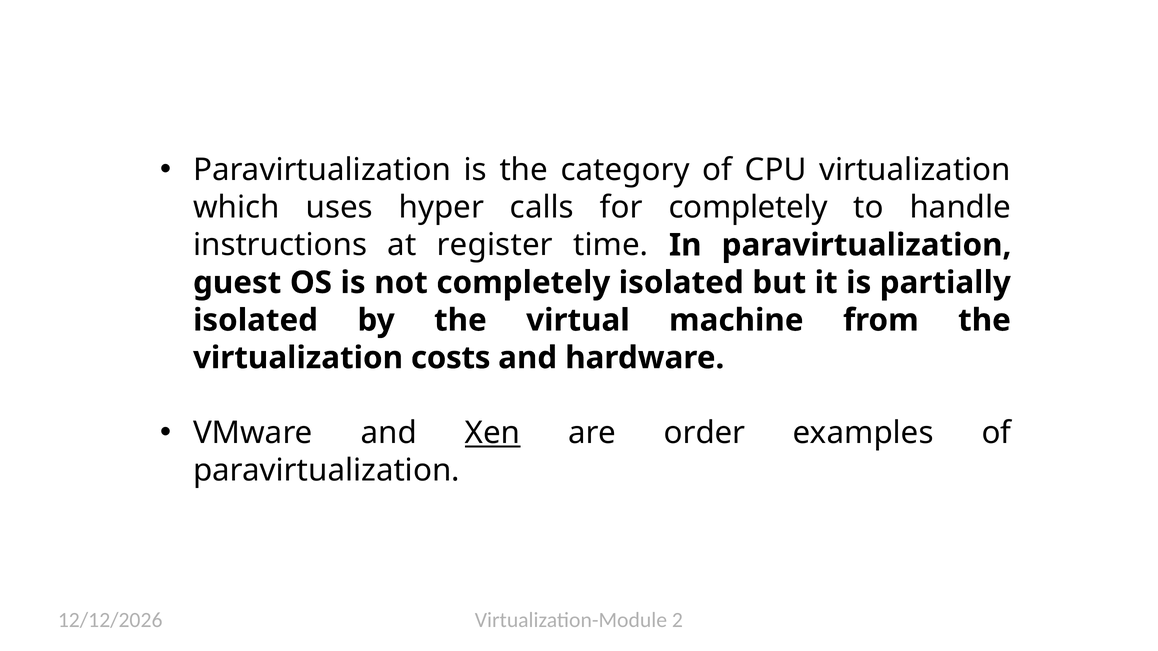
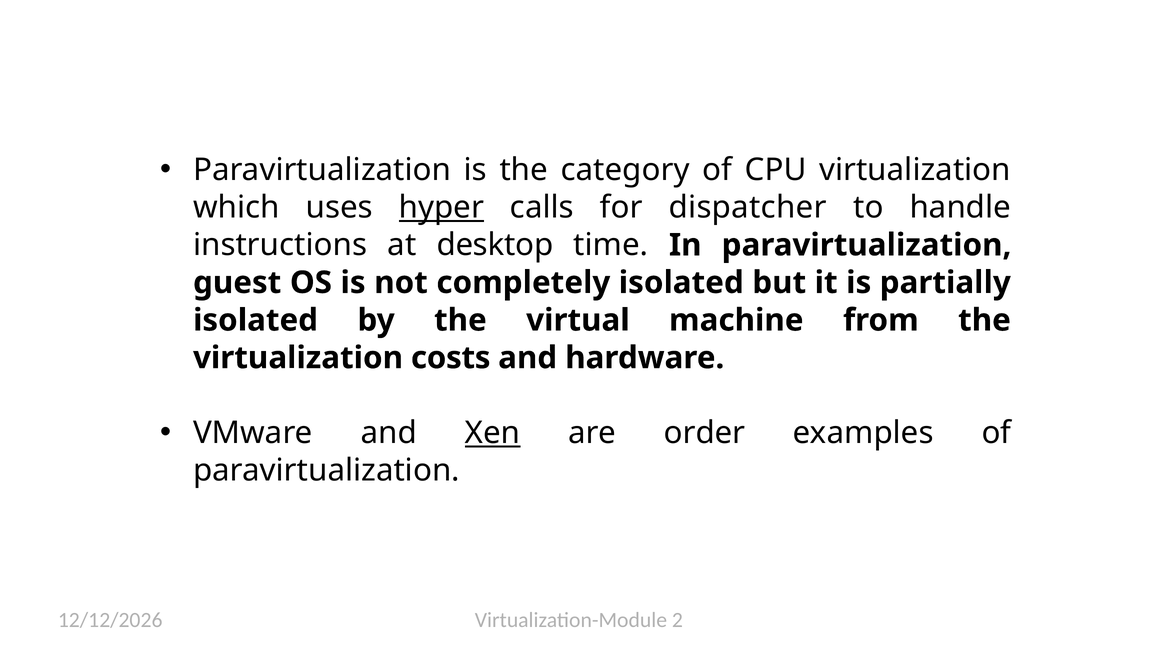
hyper underline: none -> present
for completely: completely -> dispatcher
register: register -> desktop
